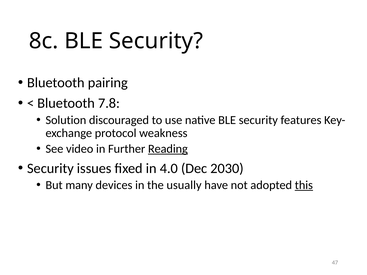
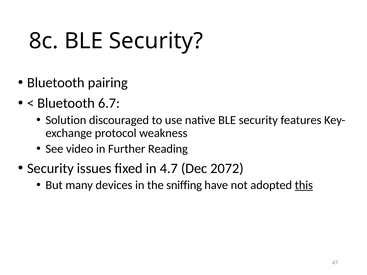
7.8: 7.8 -> 6.7
Reading underline: present -> none
4.0: 4.0 -> 4.7
2030: 2030 -> 2072
usually: usually -> sniffing
